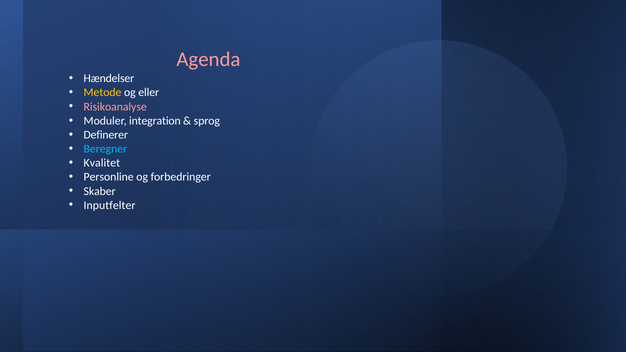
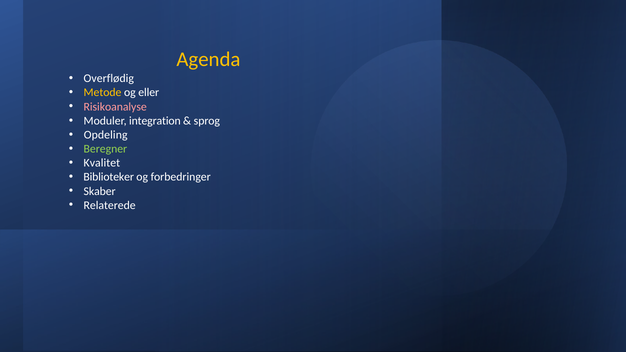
Agenda colour: pink -> yellow
Hændelser: Hændelser -> Overflødig
Definerer: Definerer -> Opdeling
Beregner colour: light blue -> light green
Personline: Personline -> Biblioteker
Inputfelter: Inputfelter -> Relaterede
